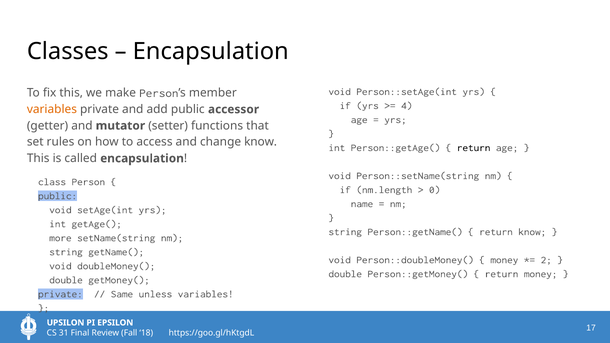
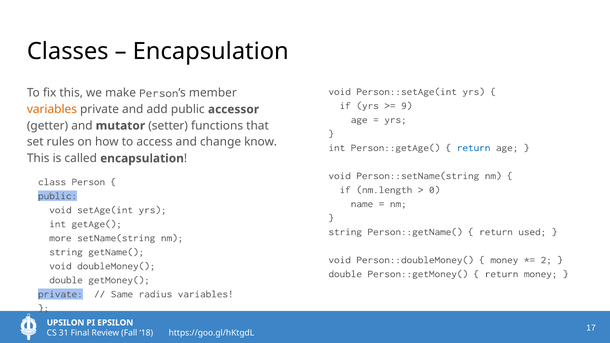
4: 4 -> 9
return at (474, 148) colour: black -> blue
return know: know -> used
unless: unless -> radius
